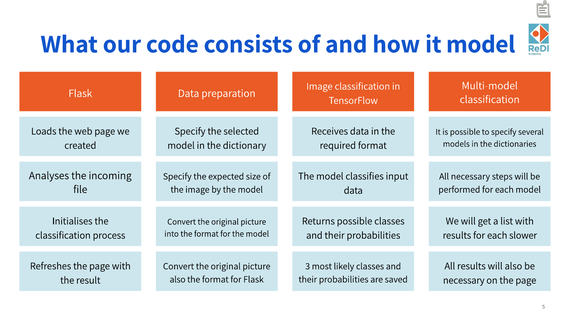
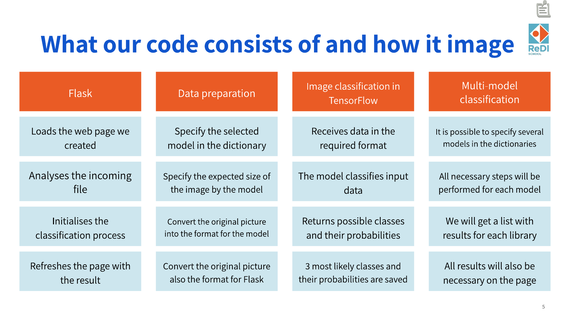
it model: model -> image
slower: slower -> library
